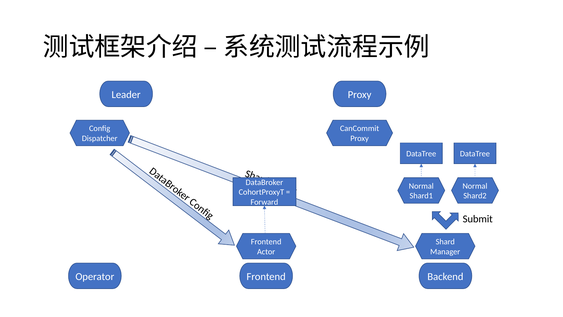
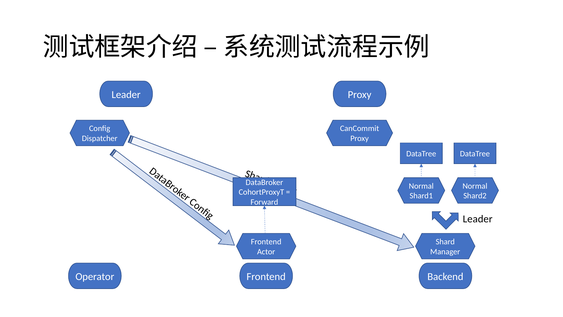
Submit at (478, 219): Submit -> Leader
